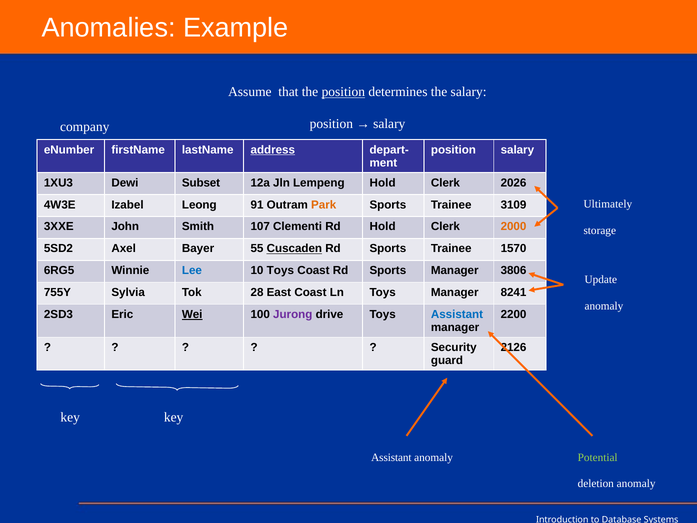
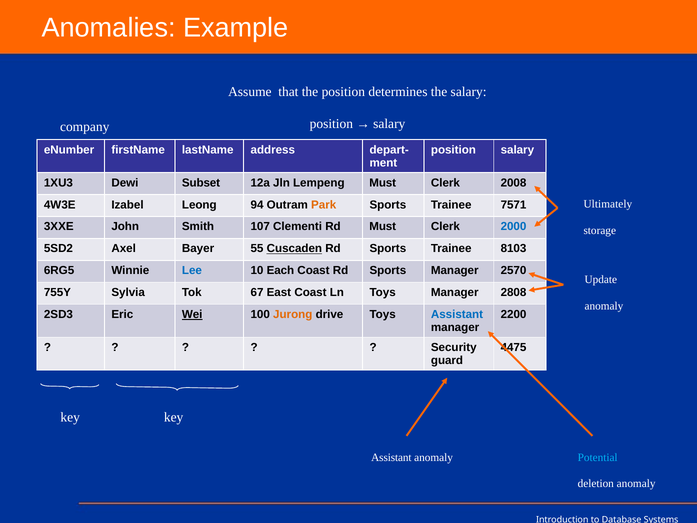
position at (343, 92) underline: present -> none
address underline: present -> none
Lempeng Hold: Hold -> Must
2026: 2026 -> 2008
91: 91 -> 94
3109: 3109 -> 7571
Rd Hold: Hold -> Must
2000 colour: orange -> blue
1570: 1570 -> 8103
10 Toys: Toys -> Each
3806: 3806 -> 2570
28: 28 -> 67
8241: 8241 -> 2808
Jurong colour: purple -> orange
2126: 2126 -> 4475
Potential colour: light green -> light blue
